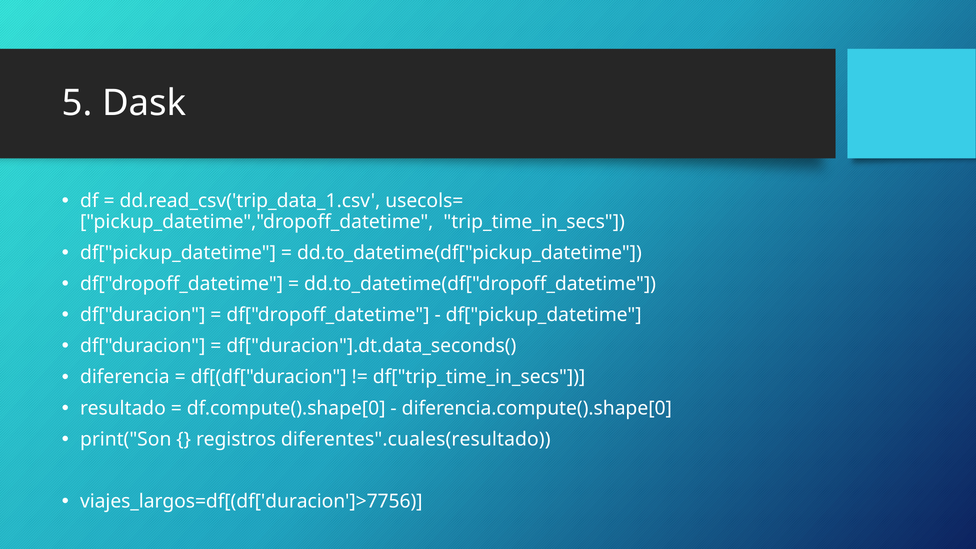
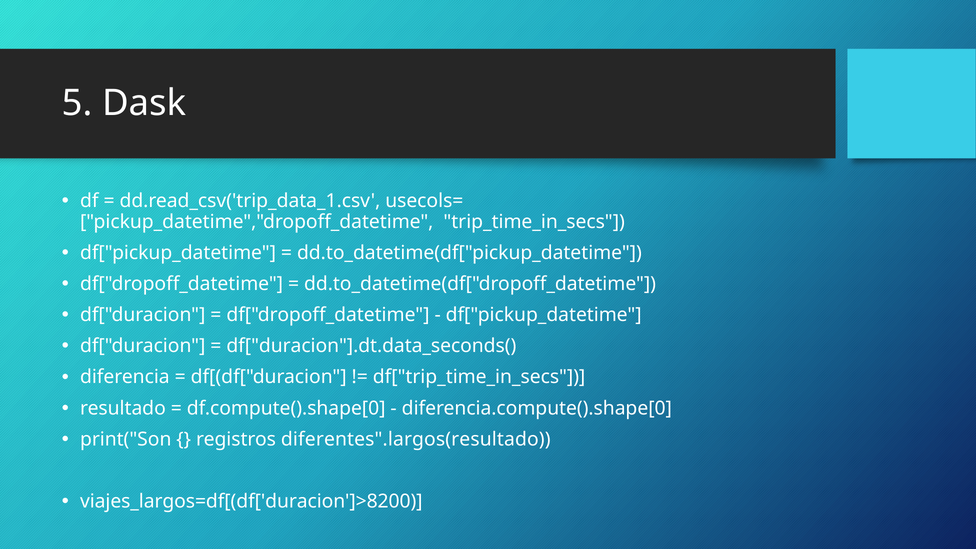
diferentes".cuales(resultado: diferentes".cuales(resultado -> diferentes".largos(resultado
viajes_largos=df[(df['duracion']>7756: viajes_largos=df[(df['duracion']>7756 -> viajes_largos=df[(df['duracion']>8200
